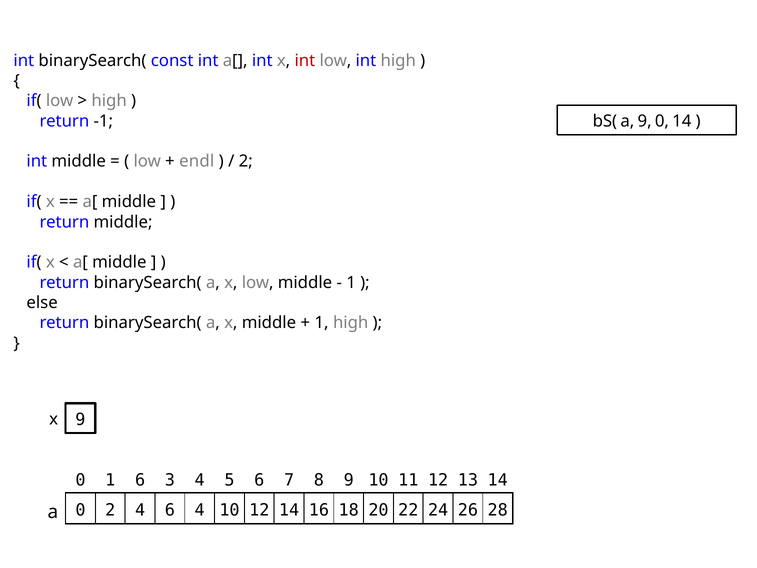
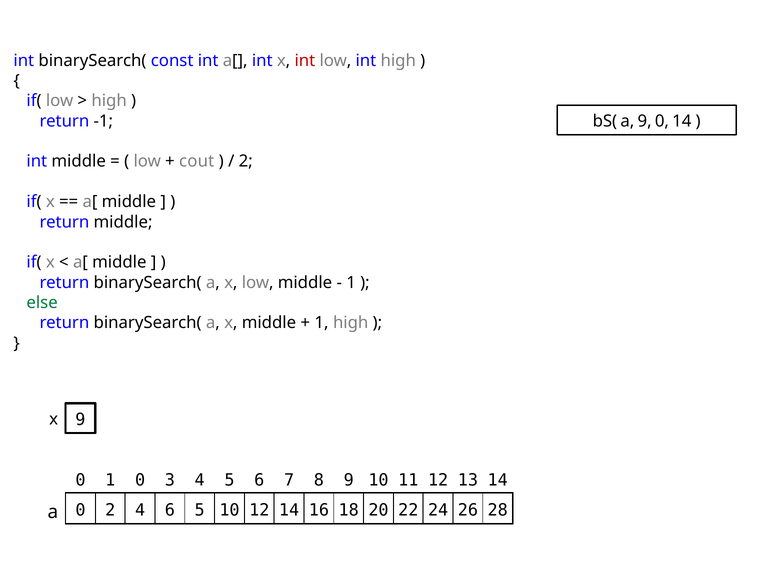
endl: endl -> cout
else colour: black -> green
1 6: 6 -> 0
6 4: 4 -> 5
